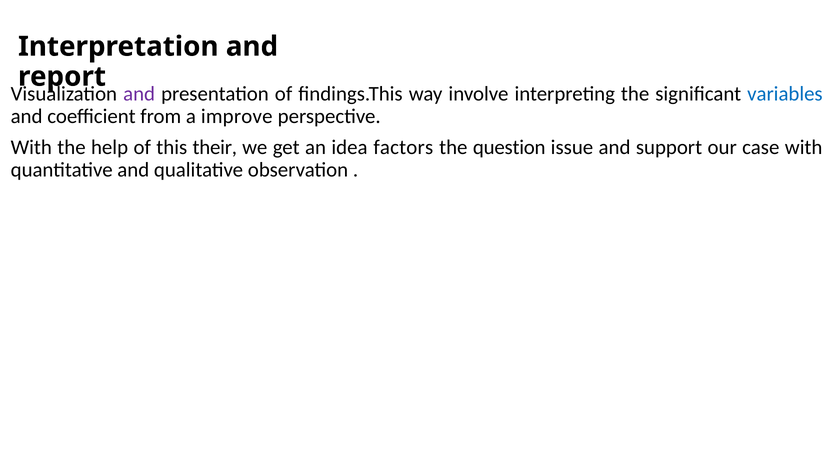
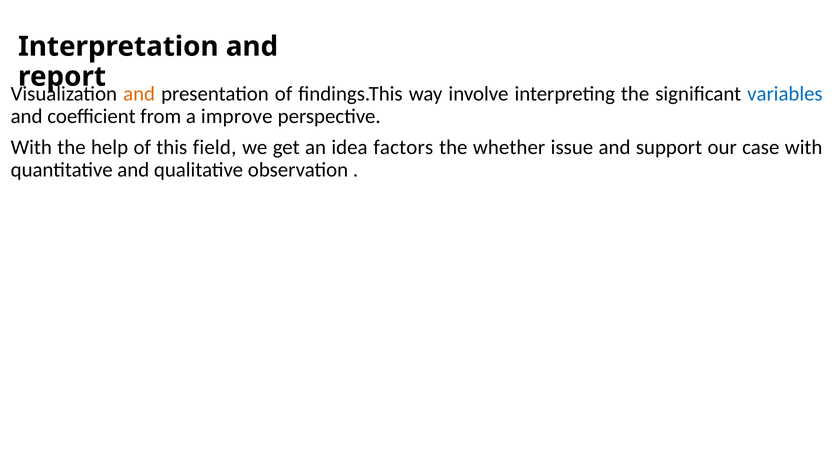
and at (139, 94) colour: purple -> orange
their: their -> field
question: question -> whether
